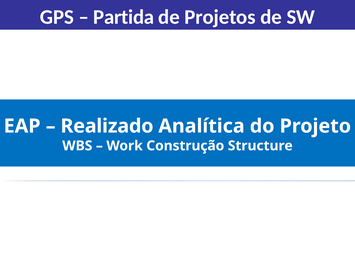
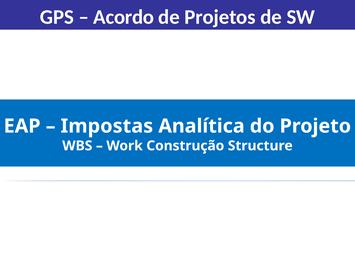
Partida: Partida -> Acordo
Realizado: Realizado -> Impostas
